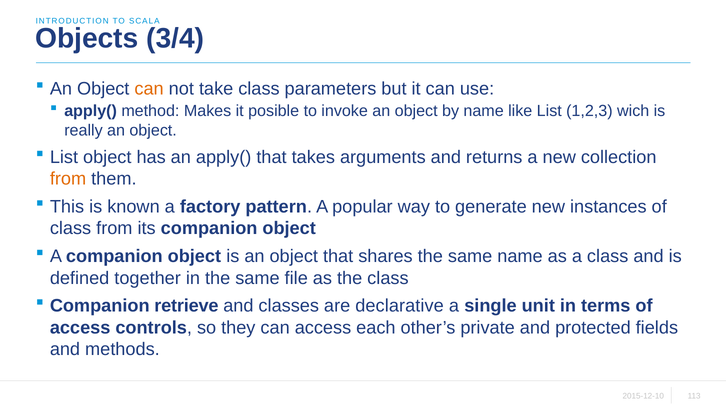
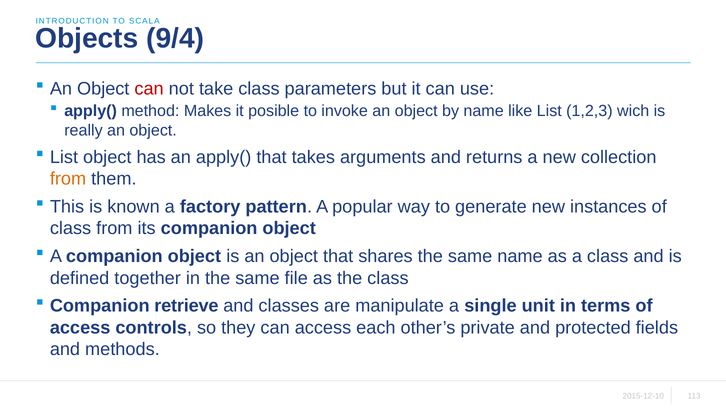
3/4: 3/4 -> 9/4
can at (149, 89) colour: orange -> red
declarative: declarative -> manipulate
